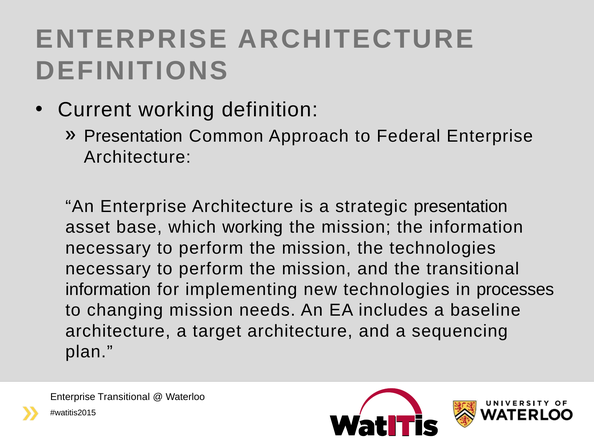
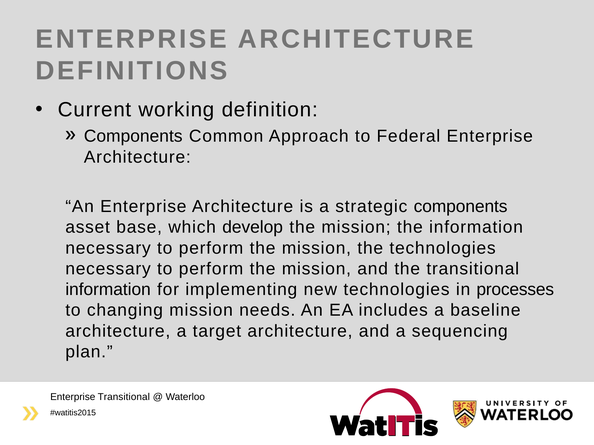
Presentation at (133, 136): Presentation -> Components
strategic presentation: presentation -> components
which working: working -> develop
